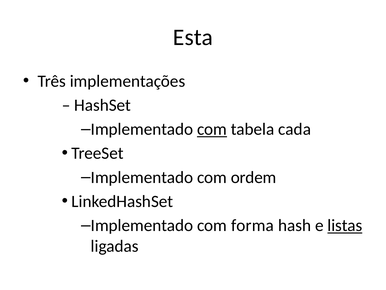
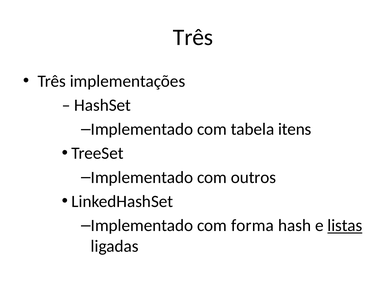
Esta at (193, 37): Esta -> Três
com at (212, 129) underline: present -> none
cada: cada -> itens
ordem: ordem -> outros
